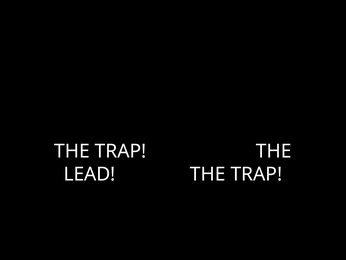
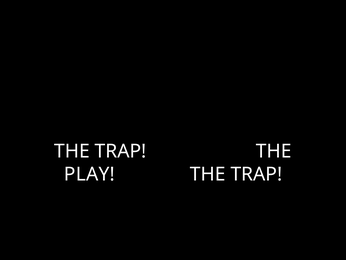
LEAD: LEAD -> PLAY
